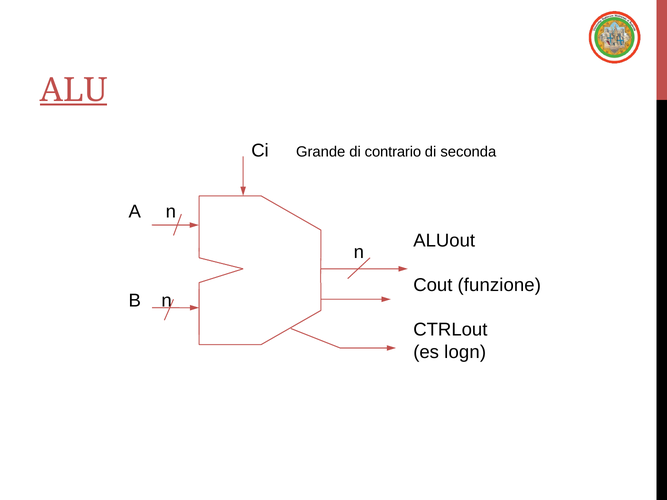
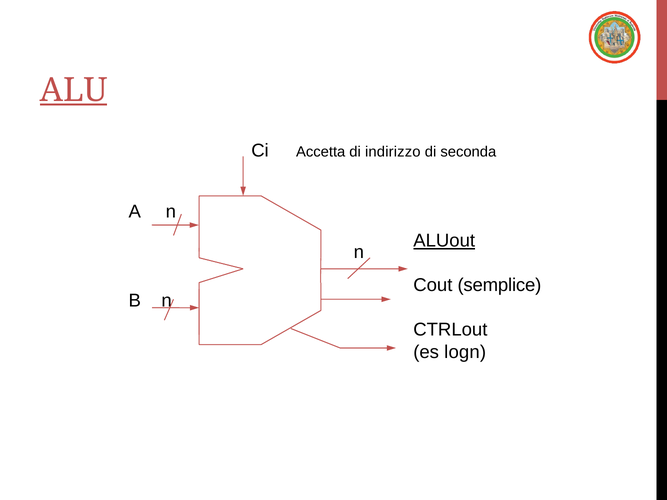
Grande: Grande -> Accetta
contrario: contrario -> indirizzo
ALUout underline: none -> present
funzione: funzione -> semplice
